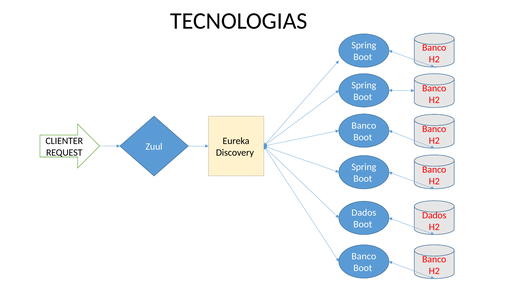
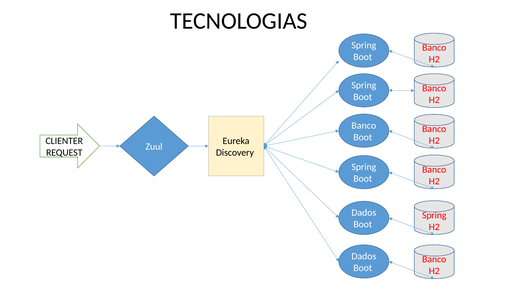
Dados at (434, 216): Dados -> Spring
Banco at (364, 257): Banco -> Dados
